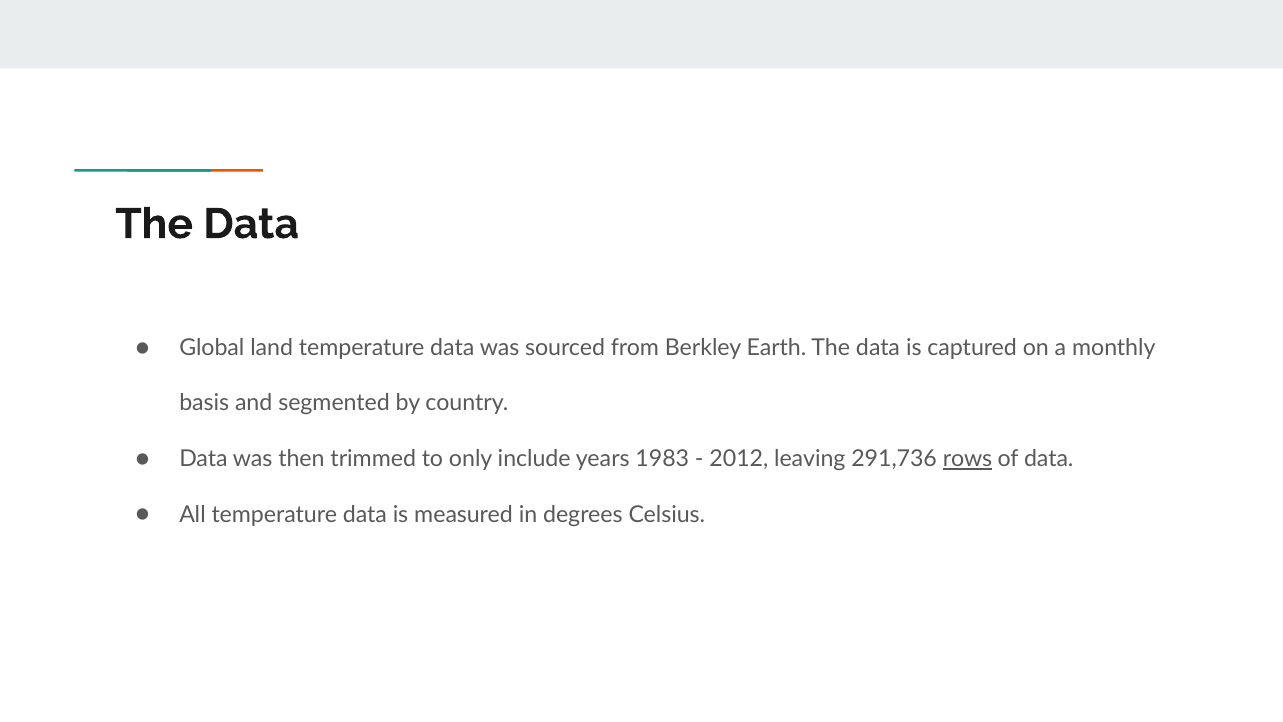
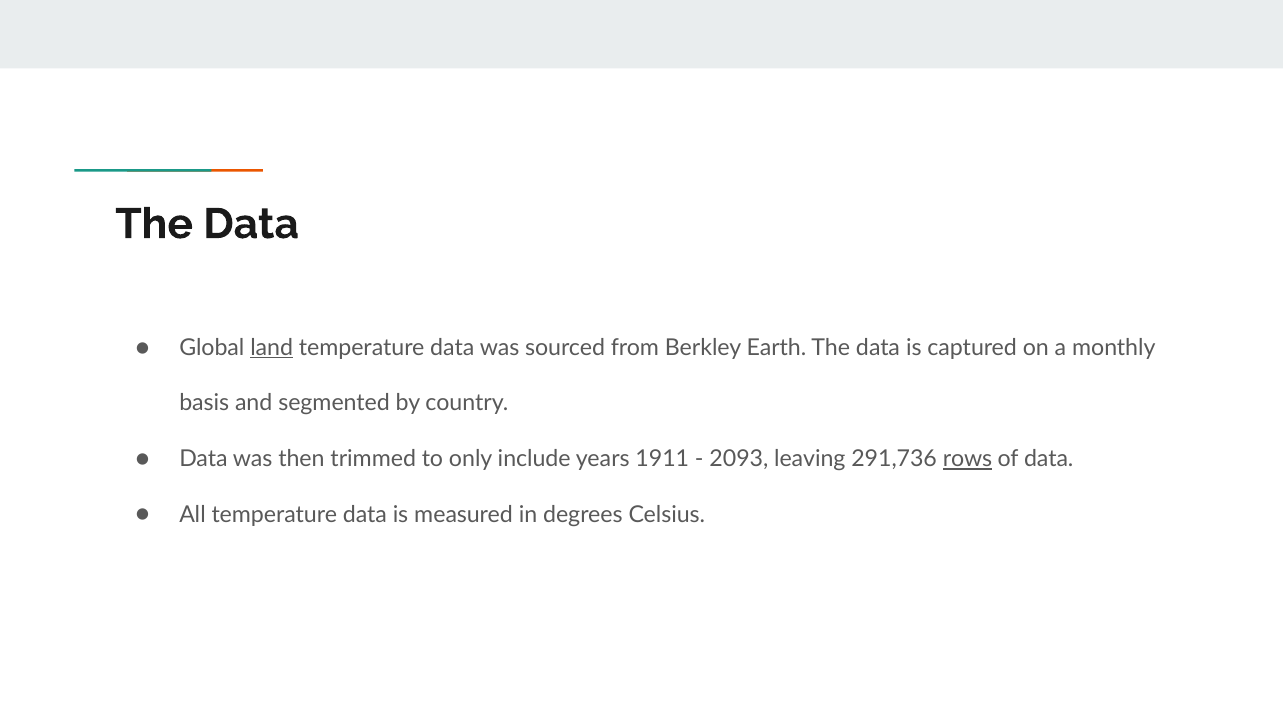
land underline: none -> present
1983: 1983 -> 1911
2012: 2012 -> 2093
